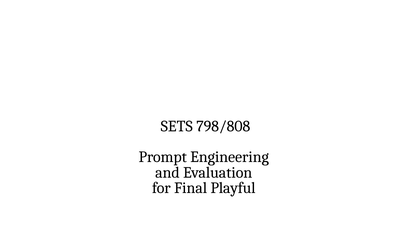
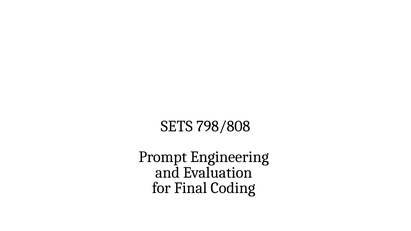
Playful: Playful -> Coding
